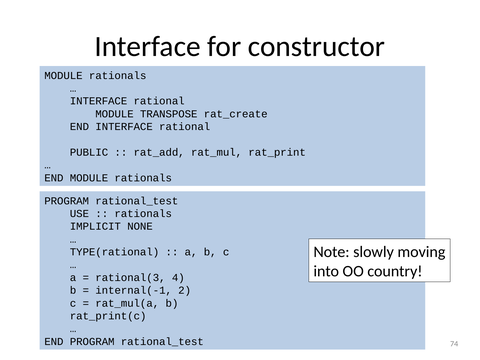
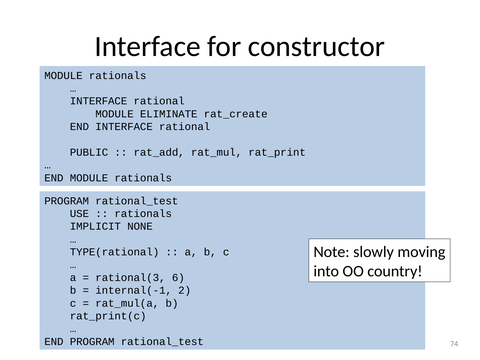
TRANSPOSE: TRANSPOSE -> ELIMINATE
4: 4 -> 6
